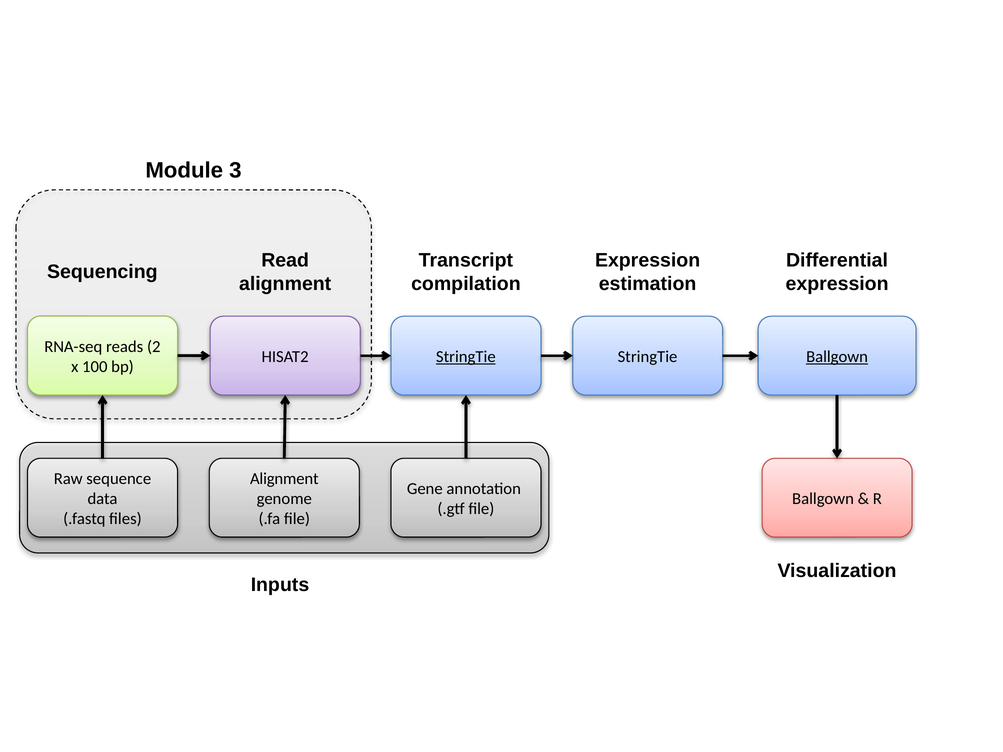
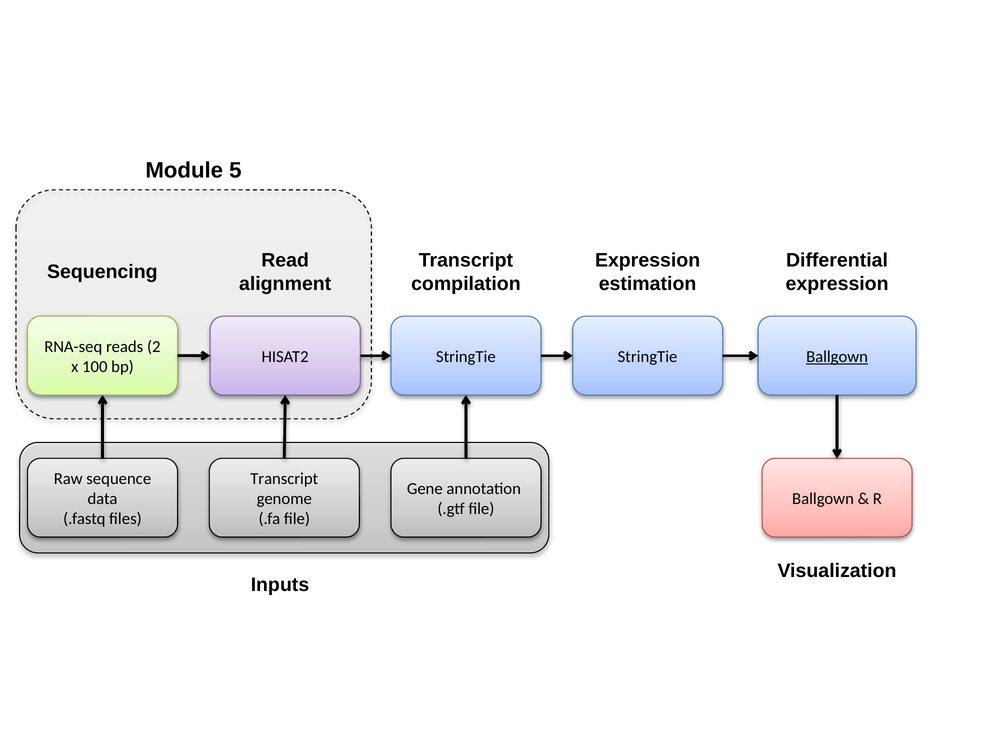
3: 3 -> 5
StringTie at (466, 357) underline: present -> none
Alignment at (284, 479): Alignment -> Transcript
